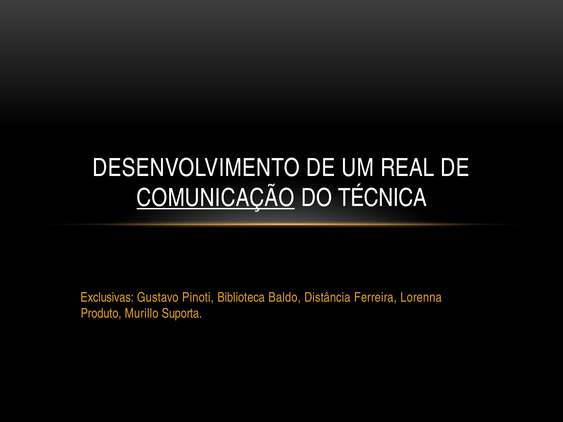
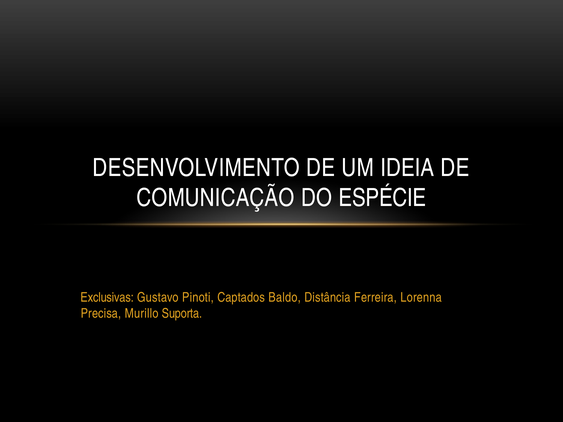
REAL: REAL -> IDEIA
COMUNICAÇÃO underline: present -> none
TÉCNICA: TÉCNICA -> ESPÉCIE
Biblioteca: Biblioteca -> Captados
Produto: Produto -> Precisa
